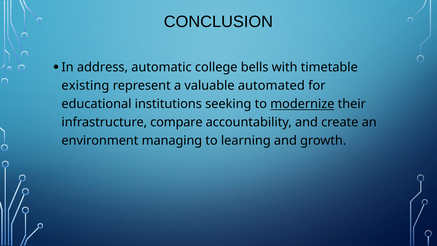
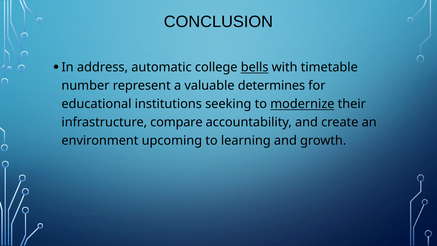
bells underline: none -> present
existing: existing -> number
automated: automated -> determines
managing: managing -> upcoming
